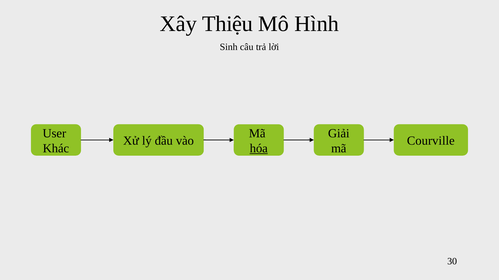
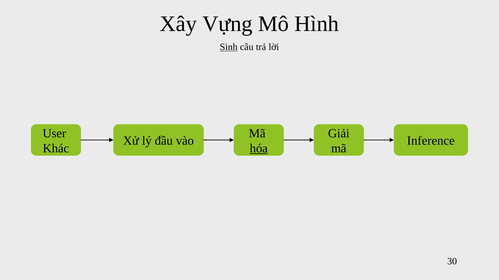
Thiệu: Thiệu -> Vựng
Sinh underline: none -> present
Courville: Courville -> Inference
